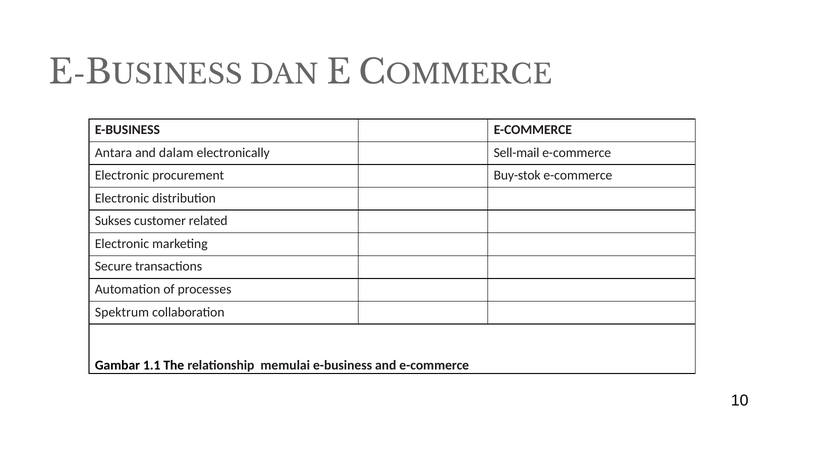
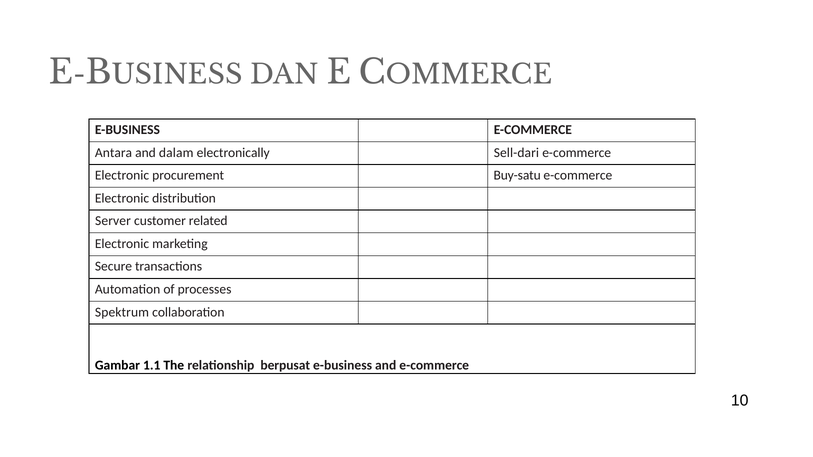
Sell-mail: Sell-mail -> Sell-dari
Buy-stok: Buy-stok -> Buy-satu
Sukses: Sukses -> Server
memulai: memulai -> berpusat
